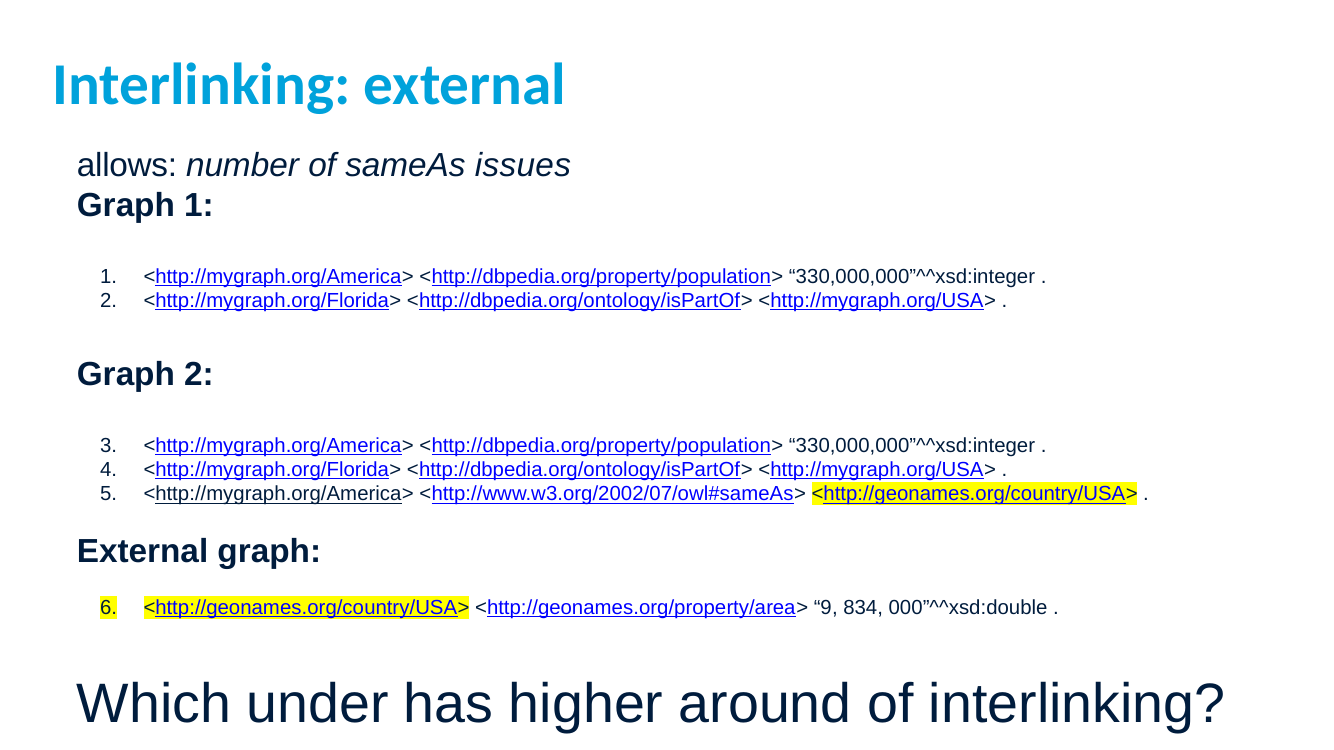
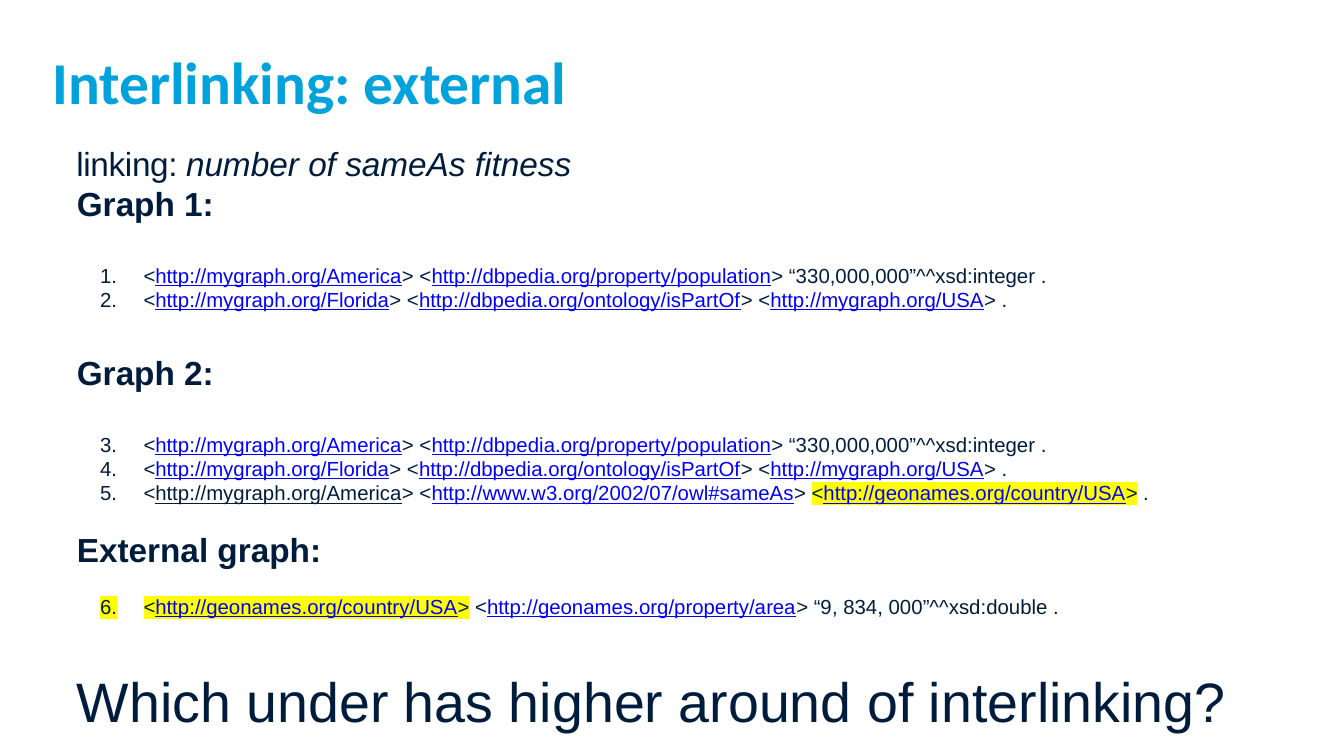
allows: allows -> linking
issues: issues -> fitness
